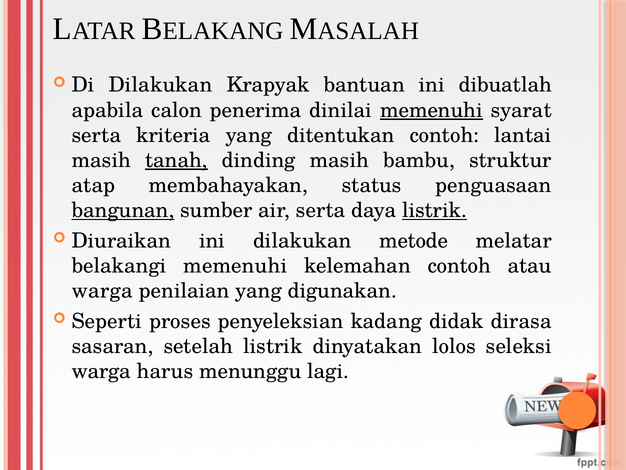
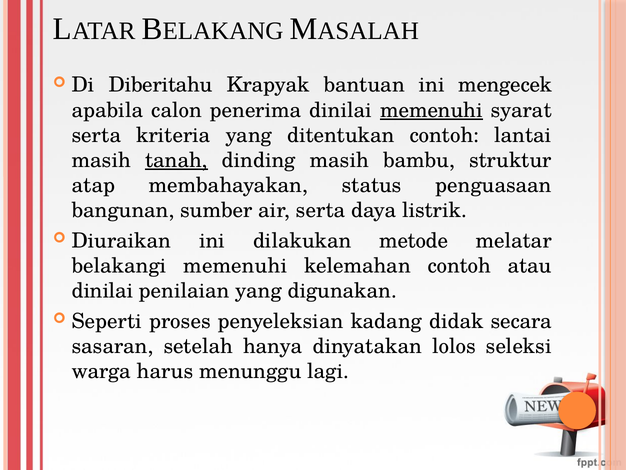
Di Dilakukan: Dilakukan -> Diberitahu
dibuatlah: dibuatlah -> mengecek
bangunan underline: present -> none
listrik at (435, 210) underline: present -> none
warga at (102, 291): warga -> dinilai
dirasa: dirasa -> secara
setelah listrik: listrik -> hanya
